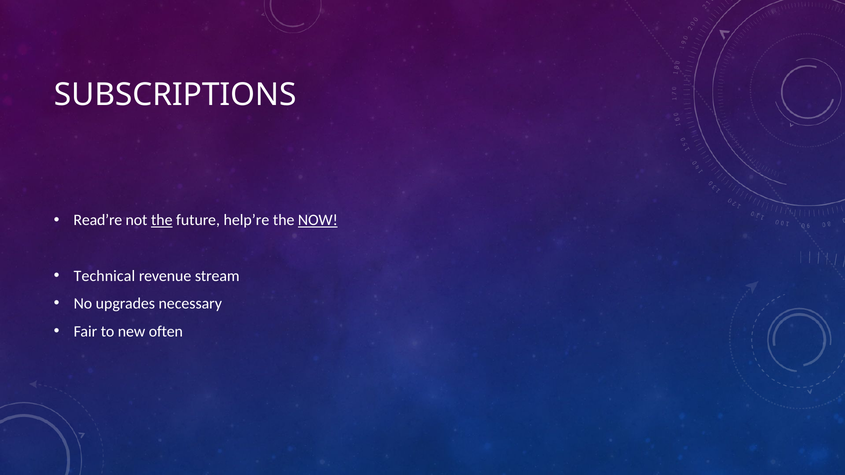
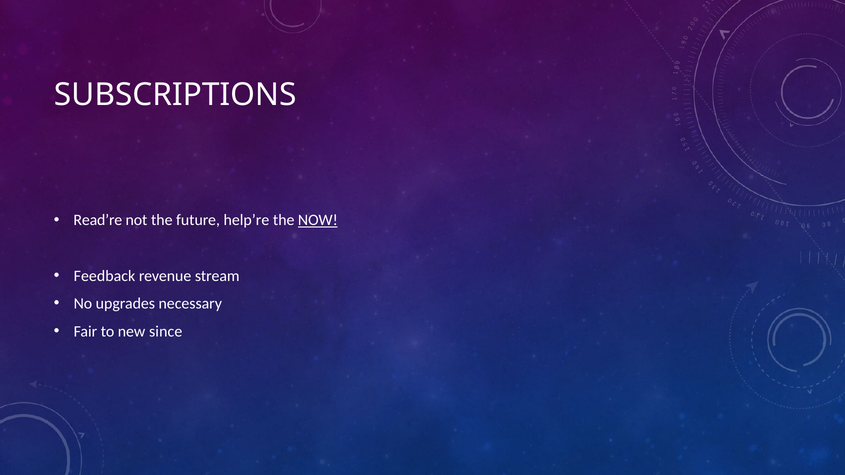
the at (162, 220) underline: present -> none
Technical: Technical -> Feedback
often: often -> since
